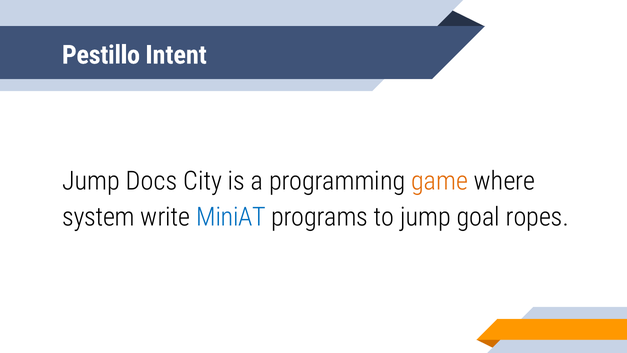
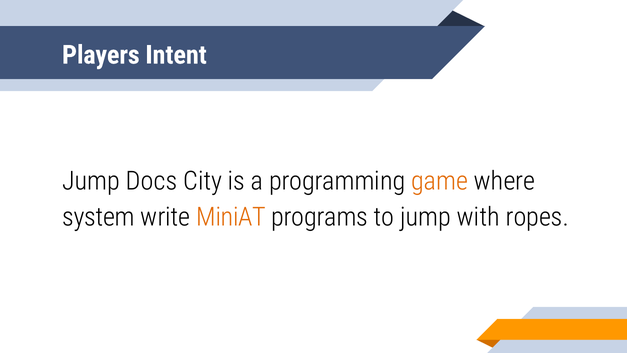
Pestillo: Pestillo -> Players
MiniAT colour: blue -> orange
goal: goal -> with
